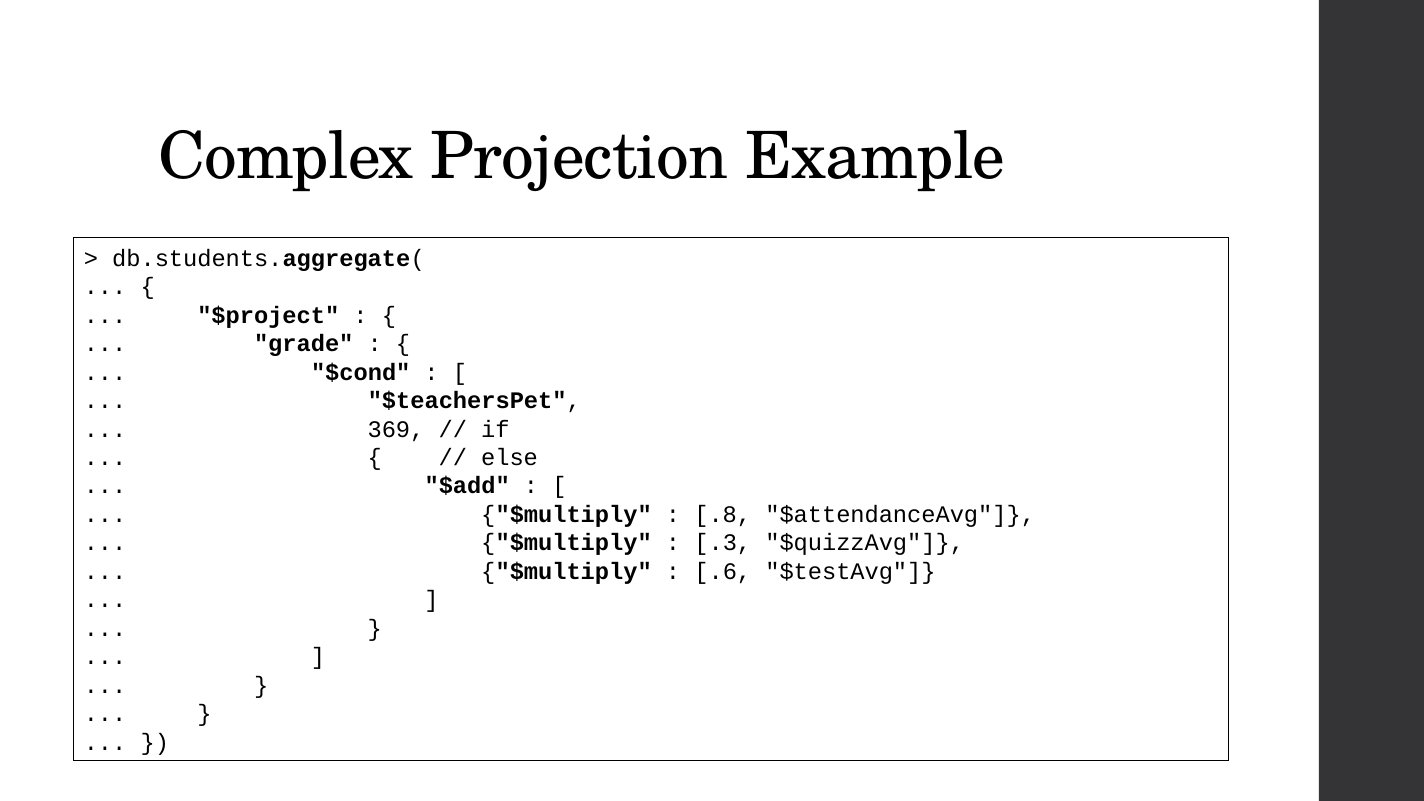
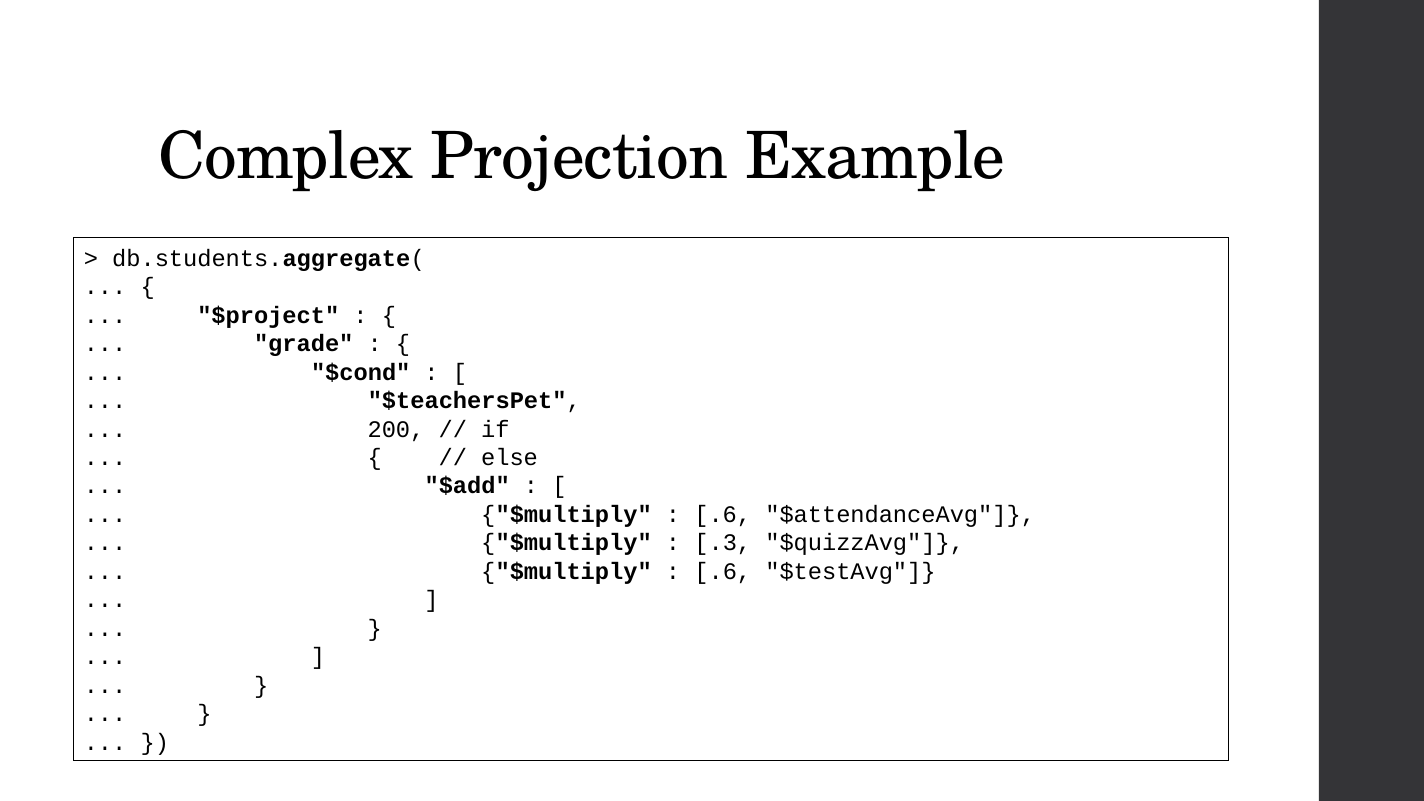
369: 369 -> 200
.8 at (723, 515): .8 -> .6
